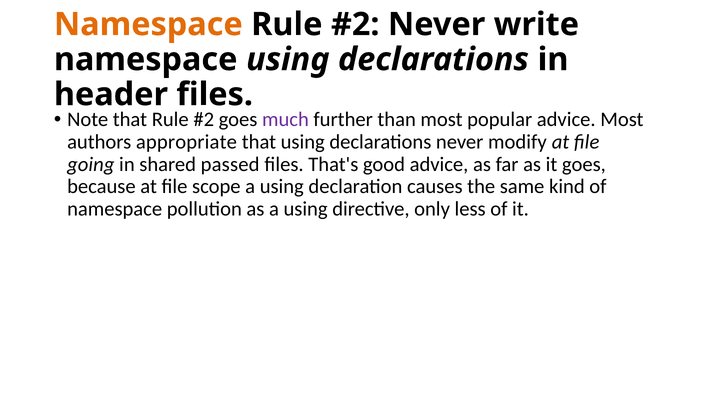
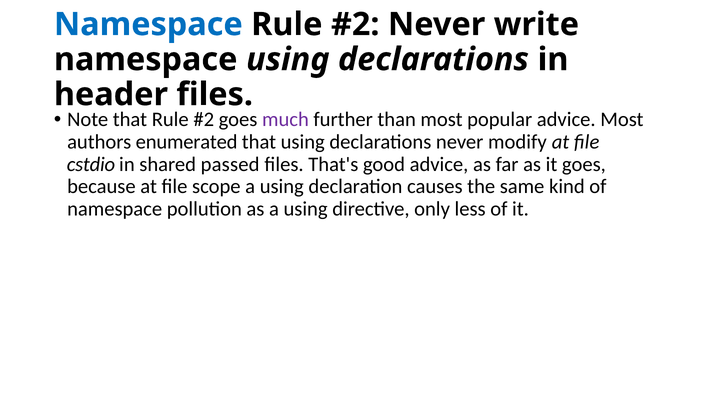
Namespace at (148, 24) colour: orange -> blue
appropriate: appropriate -> enumerated
going: going -> cstdio
